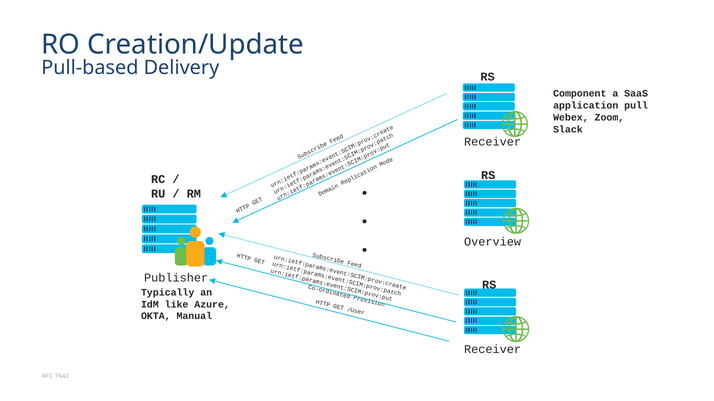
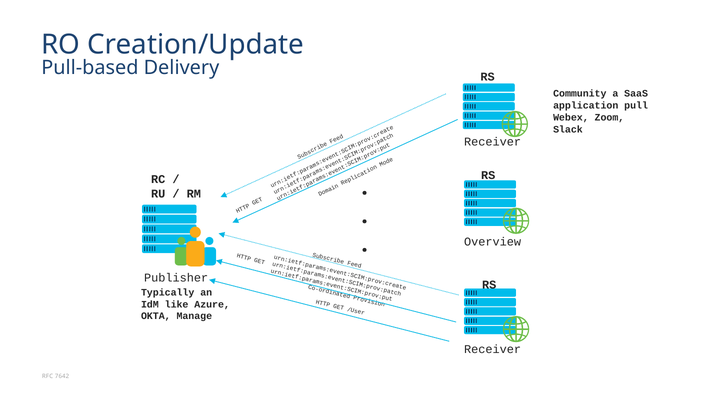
Component: Component -> Community
Manual: Manual -> Manage
